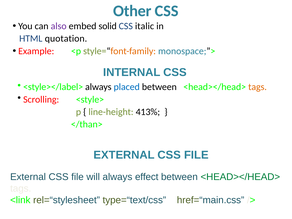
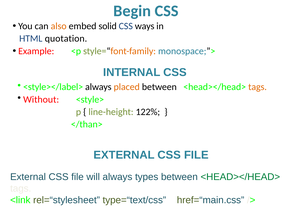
Other: Other -> Begin
also colour: purple -> orange
italic: italic -> ways
placed colour: blue -> orange
Scrolling: Scrolling -> Without
413%: 413% -> 122%
effect: effect -> types
